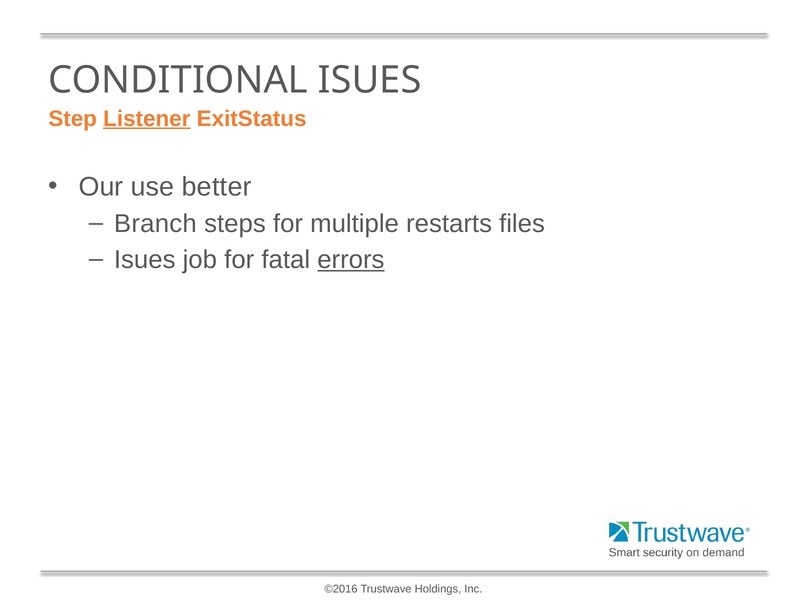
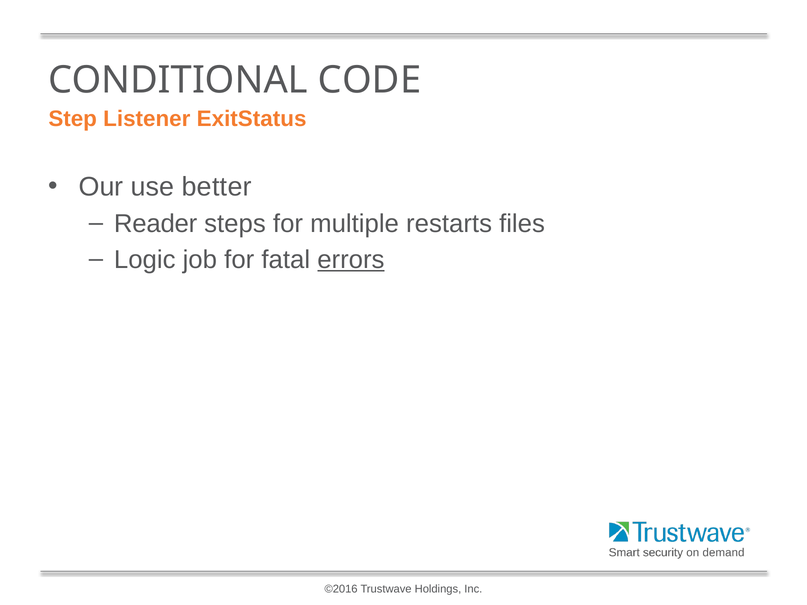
CONDITIONAL ISUES: ISUES -> CODE
Listener underline: present -> none
Branch: Branch -> Reader
Isues at (145, 260): Isues -> Logic
